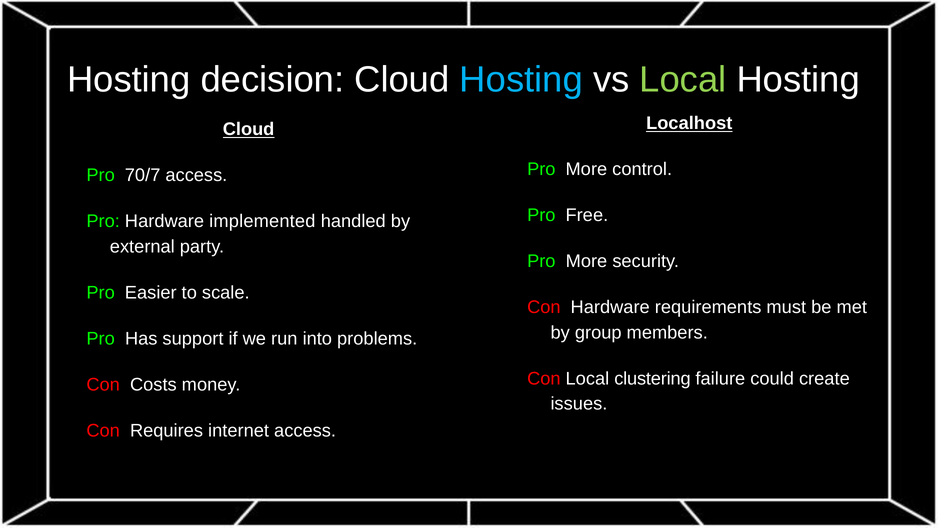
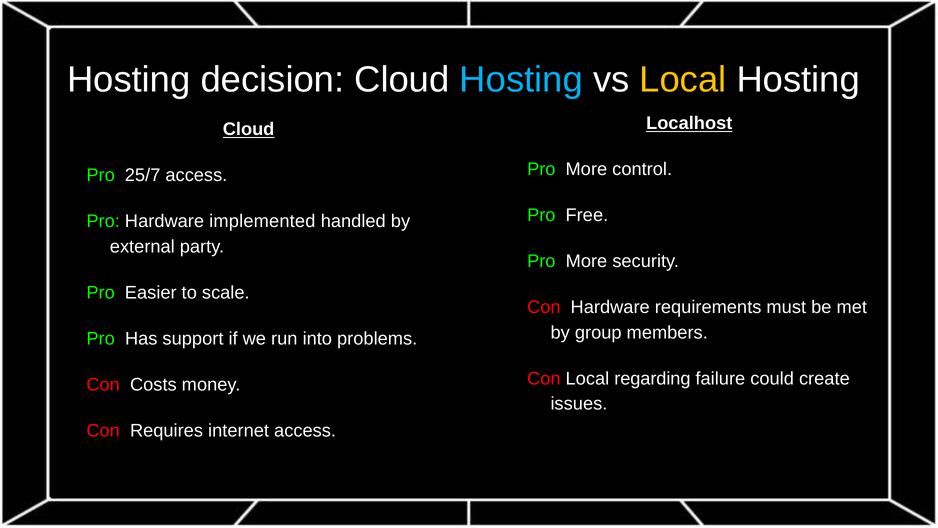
Local at (683, 79) colour: light green -> yellow
70/7: 70/7 -> 25/7
clustering: clustering -> regarding
